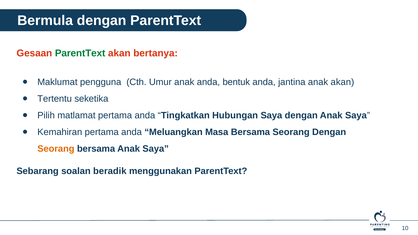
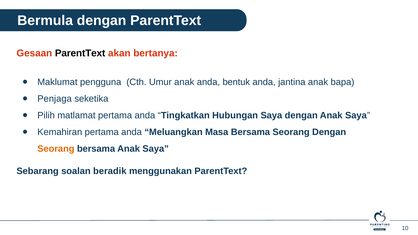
ParentText at (80, 53) colour: green -> black
anak akan: akan -> bapa
Tertentu: Tertentu -> Penjaga
